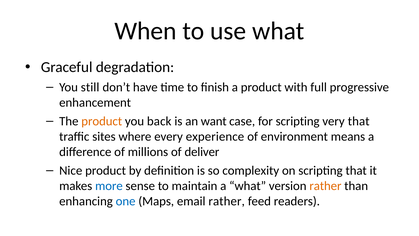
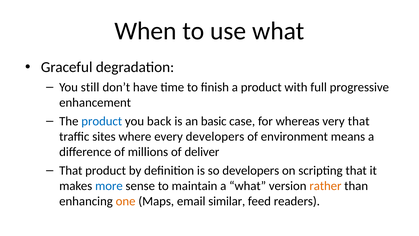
product at (102, 121) colour: orange -> blue
want: want -> basic
for scripting: scripting -> whereas
every experience: experience -> developers
Nice at (71, 170): Nice -> That
so complexity: complexity -> developers
one colour: blue -> orange
email rather: rather -> similar
